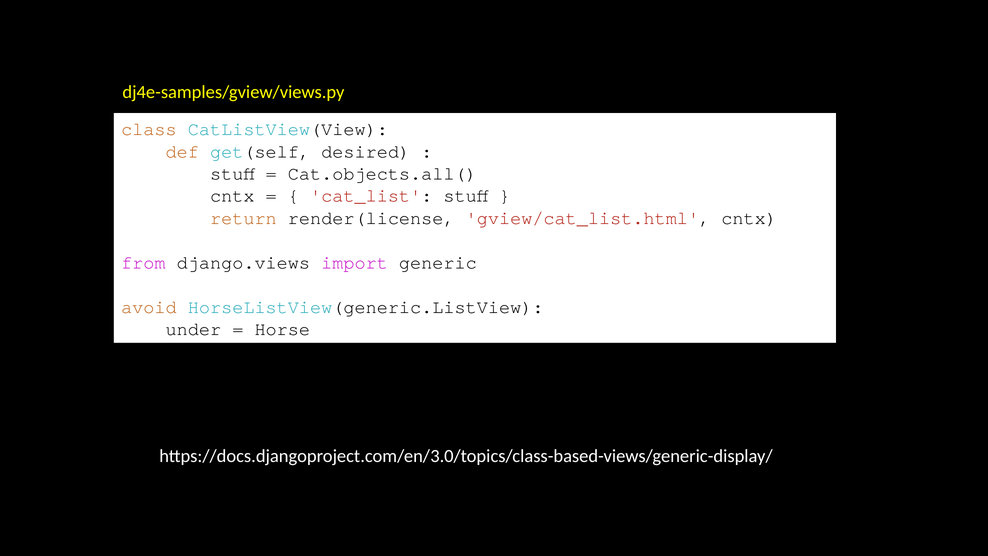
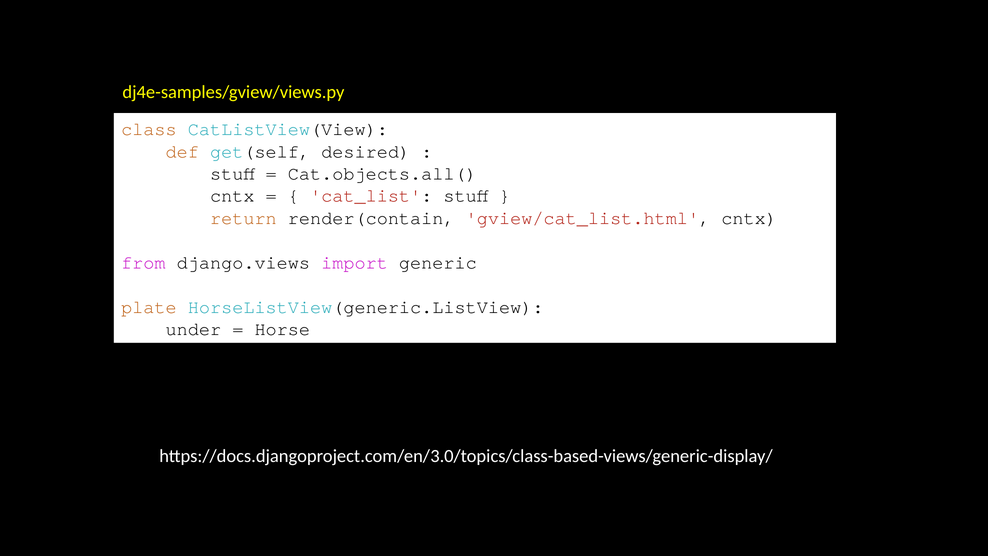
render(license: render(license -> render(contain
avoid: avoid -> plate
